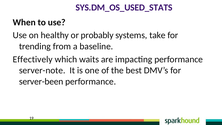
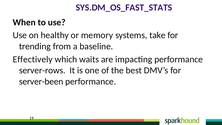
SYS.DM_OS_USED_STATS: SYS.DM_OS_USED_STATS -> SYS.DM_OS_FAST_STATS
probably: probably -> memory
server-note: server-note -> server-rows
